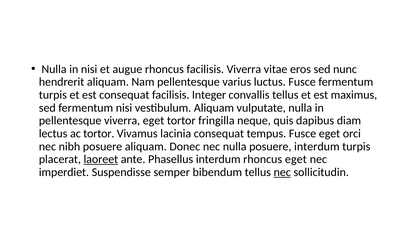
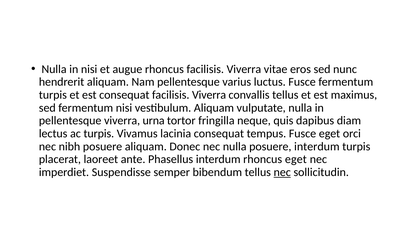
consequat facilisis Integer: Integer -> Viverra
viverra eget: eget -> urna
ac tortor: tortor -> turpis
laoreet underline: present -> none
